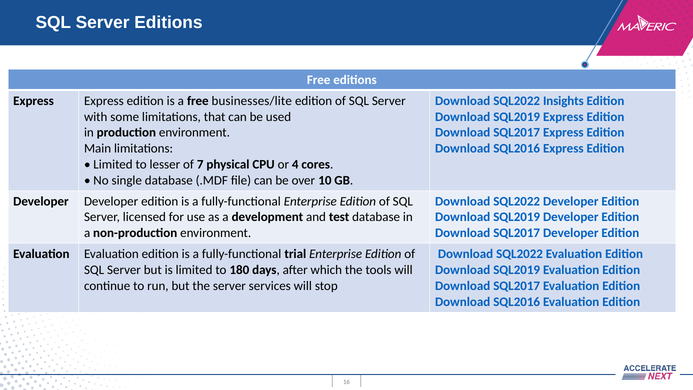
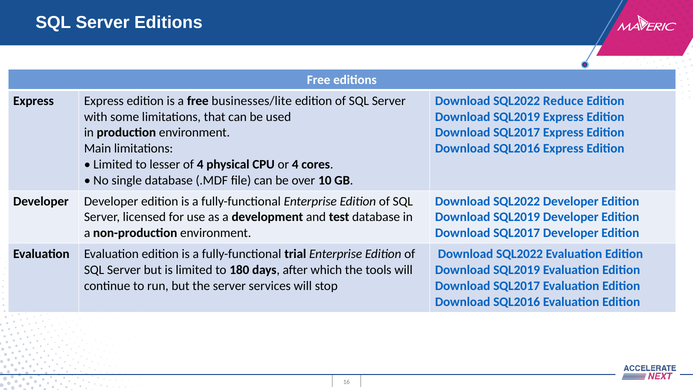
Insights: Insights -> Reduce
of 7: 7 -> 4
